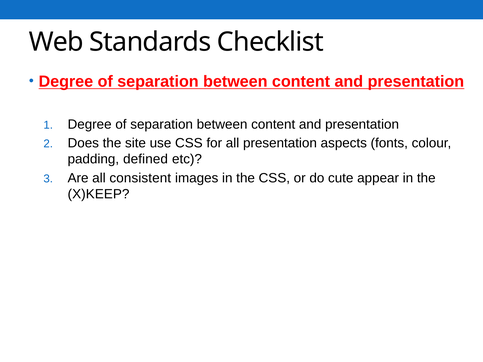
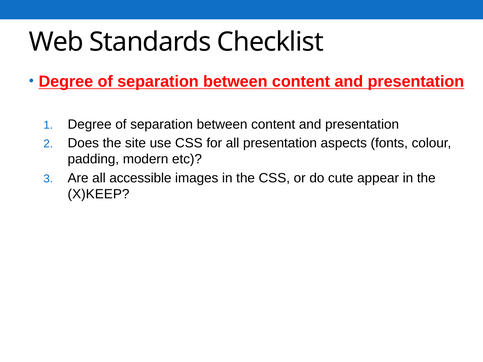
defined: defined -> modern
consistent: consistent -> accessible
